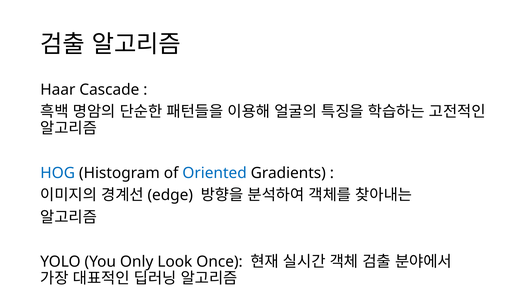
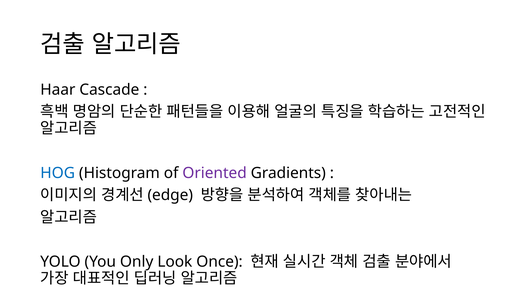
Oriented colour: blue -> purple
